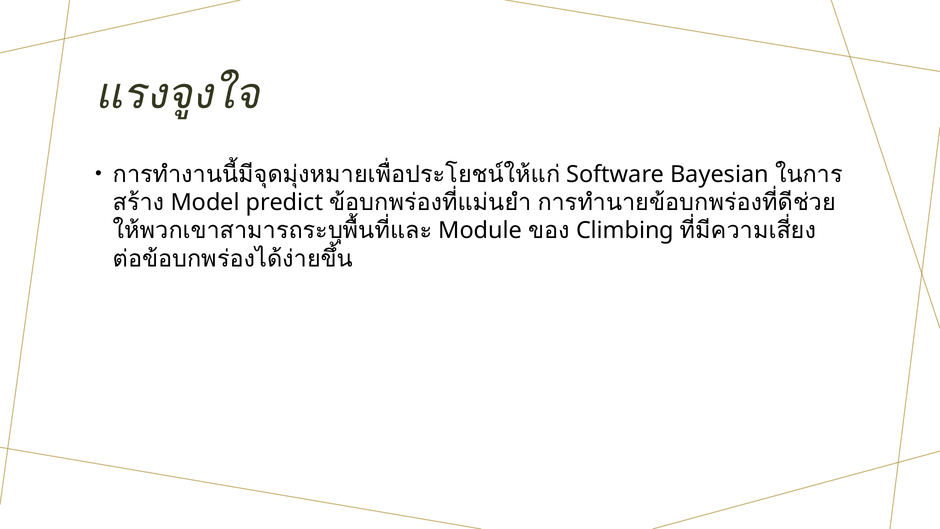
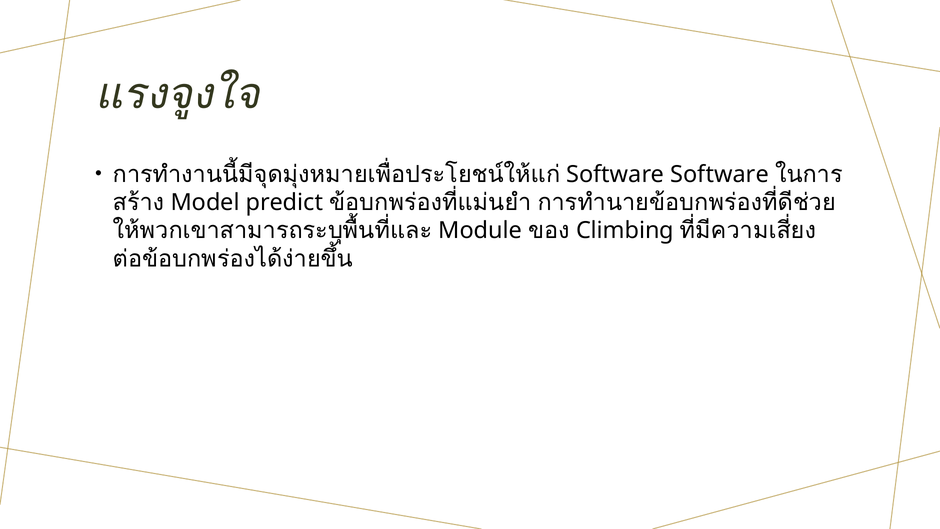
Software Bayesian: Bayesian -> Software
